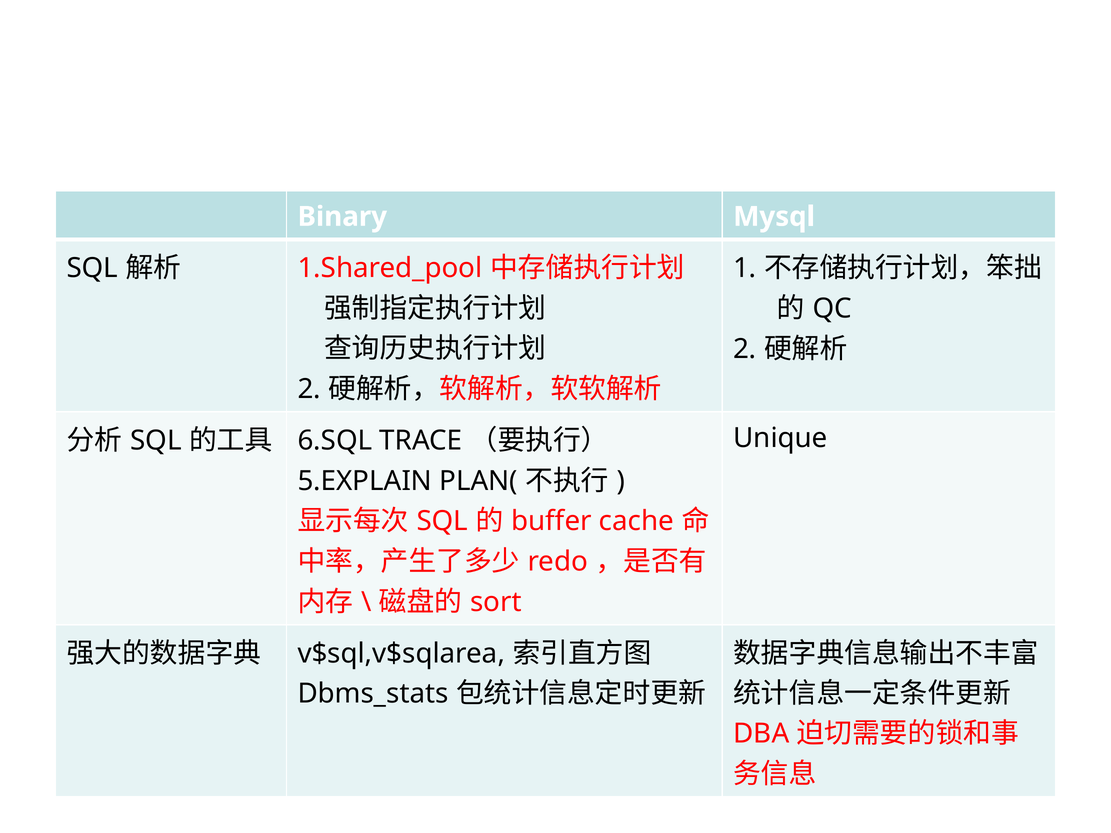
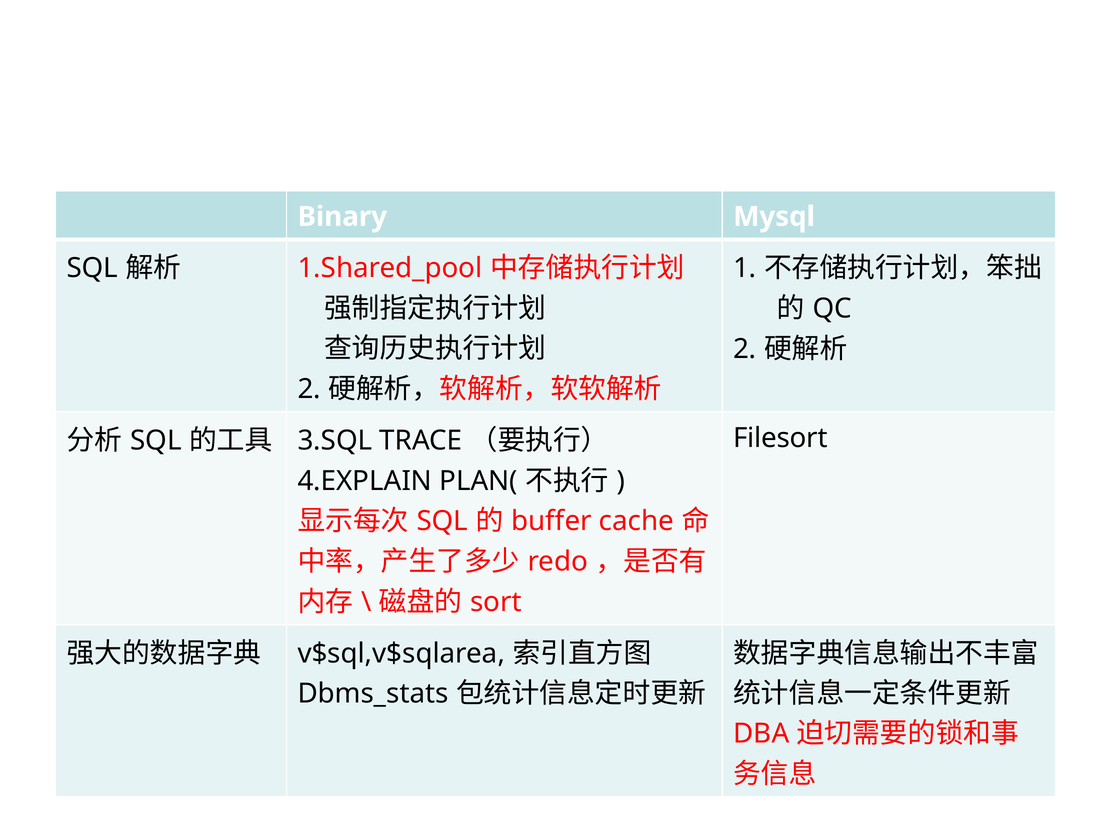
6.SQL: 6.SQL -> 3.SQL
Unique: Unique -> Filesort
5.EXPLAIN: 5.EXPLAIN -> 4.EXPLAIN
